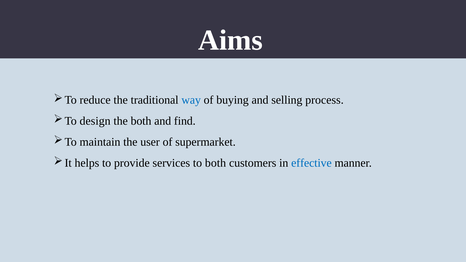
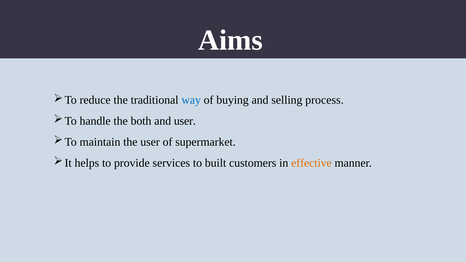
design: design -> handle
and find: find -> user
to both: both -> built
effective colour: blue -> orange
